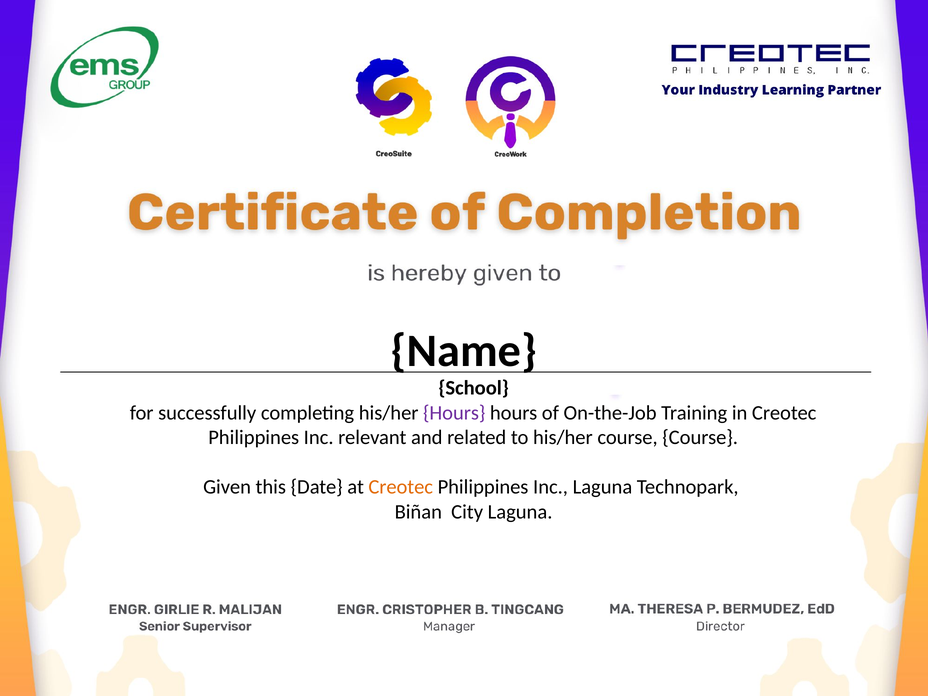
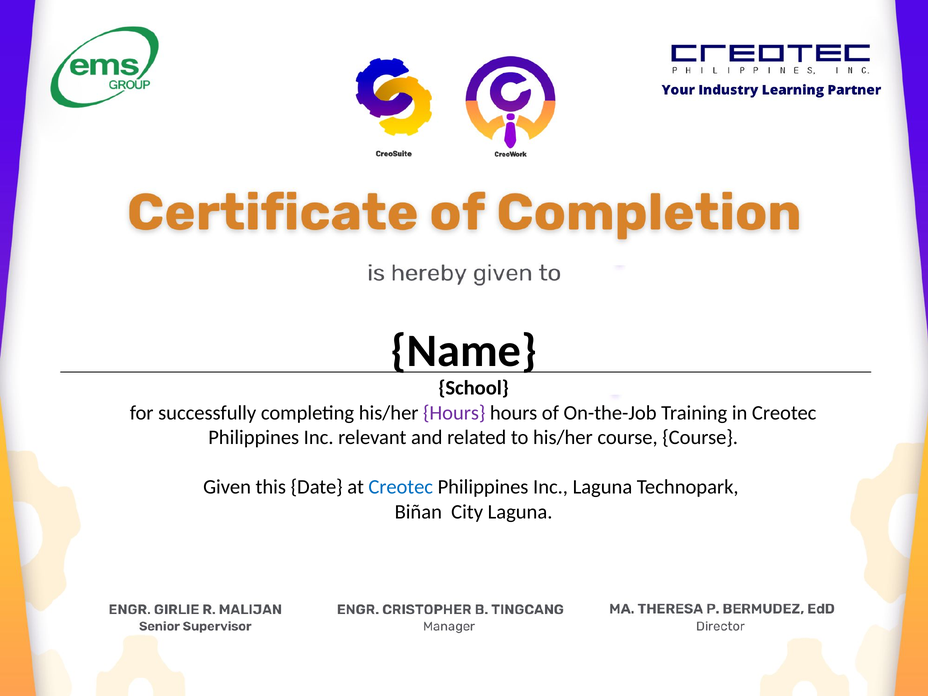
Creotec at (401, 487) colour: orange -> blue
